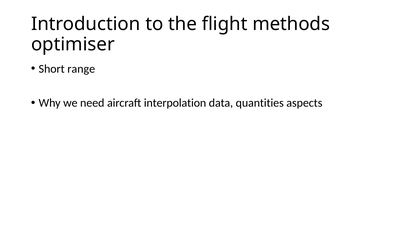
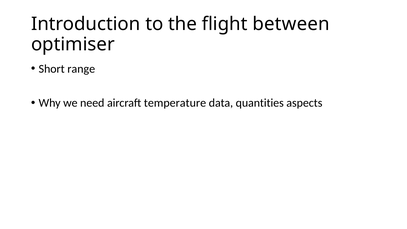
methods: methods -> between
interpolation: interpolation -> temperature
